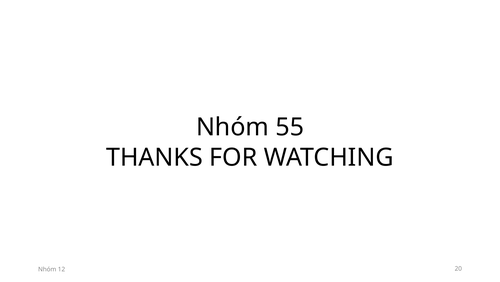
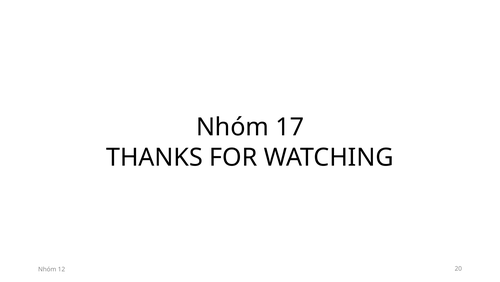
55: 55 -> 17
